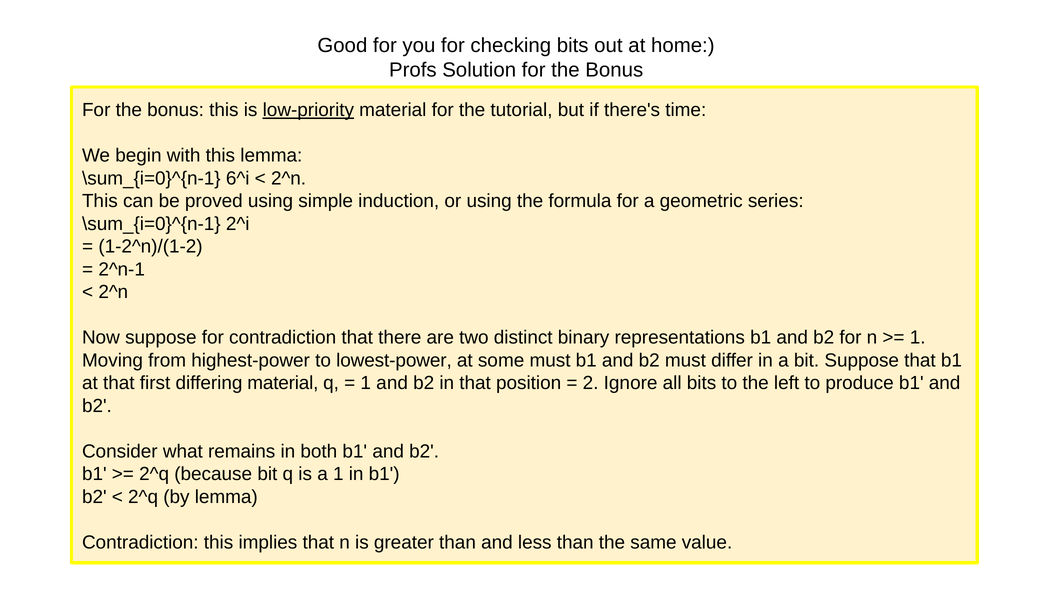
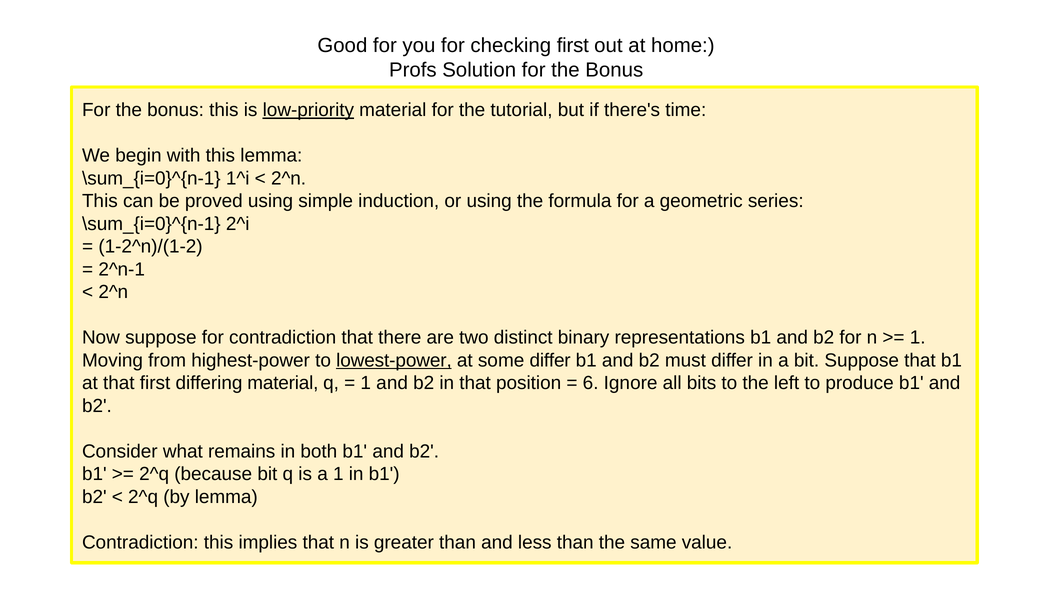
checking bits: bits -> first
6^i: 6^i -> 1^i
lowest-power underline: none -> present
some must: must -> differ
2: 2 -> 6
